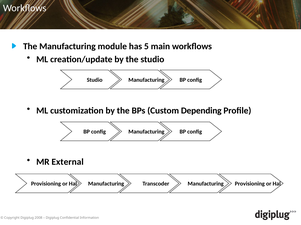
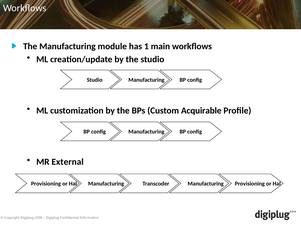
5: 5 -> 1
Depending: Depending -> Acquirable
